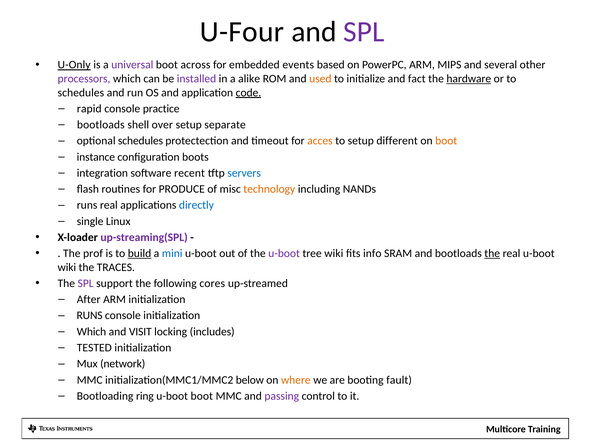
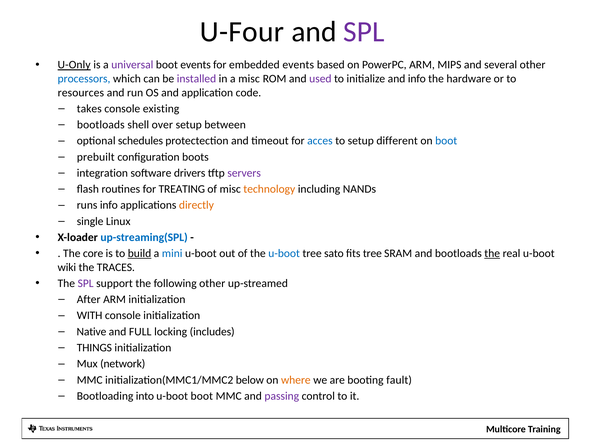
boot across: across -> events
processors colour: purple -> blue
a alike: alike -> misc
used colour: orange -> purple
and fact: fact -> info
hardware underline: present -> none
schedules at (81, 93): schedules -> resources
code underline: present -> none
rapid: rapid -> takes
practice: practice -> existing
separate: separate -> between
acces colour: orange -> blue
boot at (446, 141) colour: orange -> blue
instance: instance -> prebuilt
recent: recent -> drivers
servers colour: blue -> purple
PRODUCE: PRODUCE -> TREATING
runs real: real -> info
directly colour: blue -> orange
up-streaming(SPL colour: purple -> blue
prof: prof -> core
u-boot at (284, 254) colour: purple -> blue
tree wiki: wiki -> sato
fits info: info -> tree
following cores: cores -> other
RUNS at (90, 316): RUNS -> WITH
Which at (91, 332): Which -> Native
VISIT: VISIT -> FULL
TESTED: TESTED -> THINGS
ring: ring -> into
